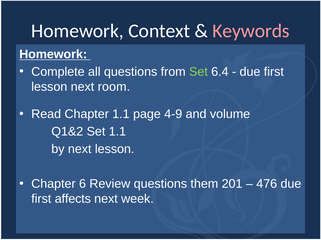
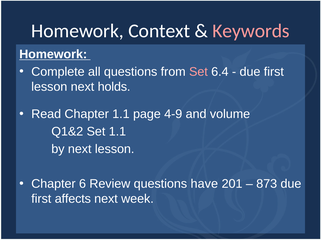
Set at (198, 72) colour: light green -> pink
room: room -> holds
them: them -> have
476: 476 -> 873
